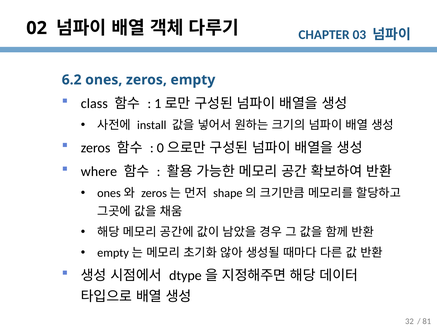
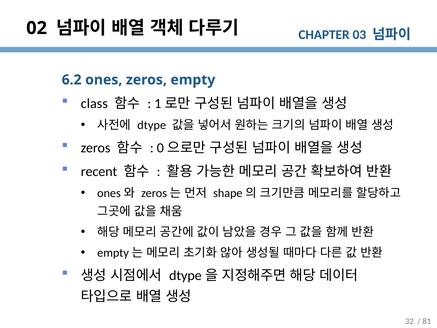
install: install -> dtype
where: where -> recent
